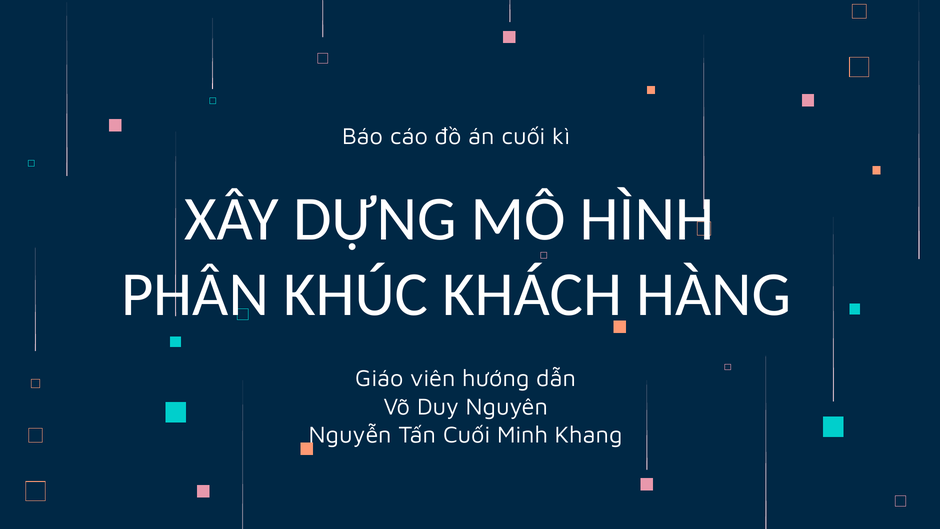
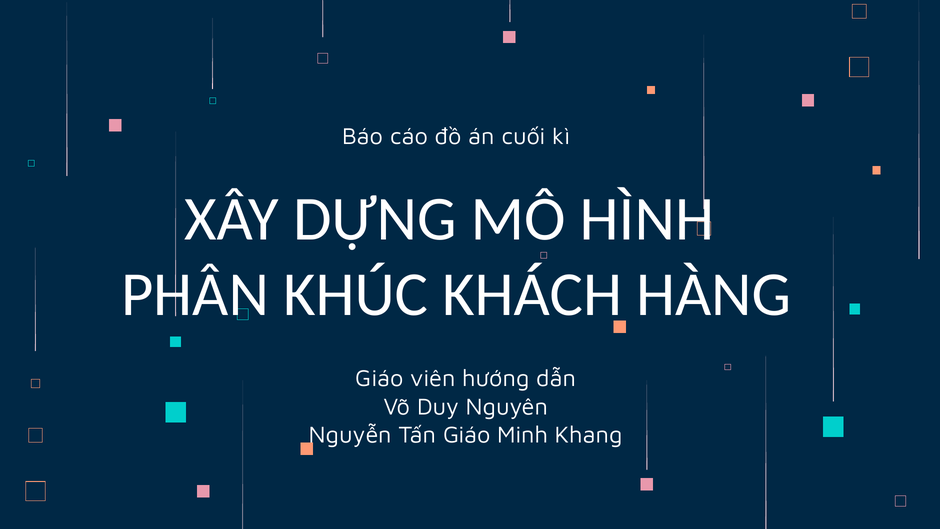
Tấn Cuối: Cuối -> Giáo
